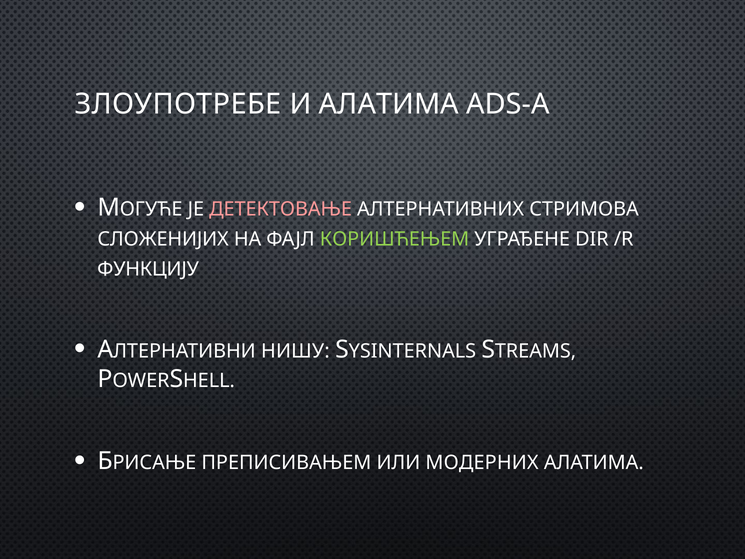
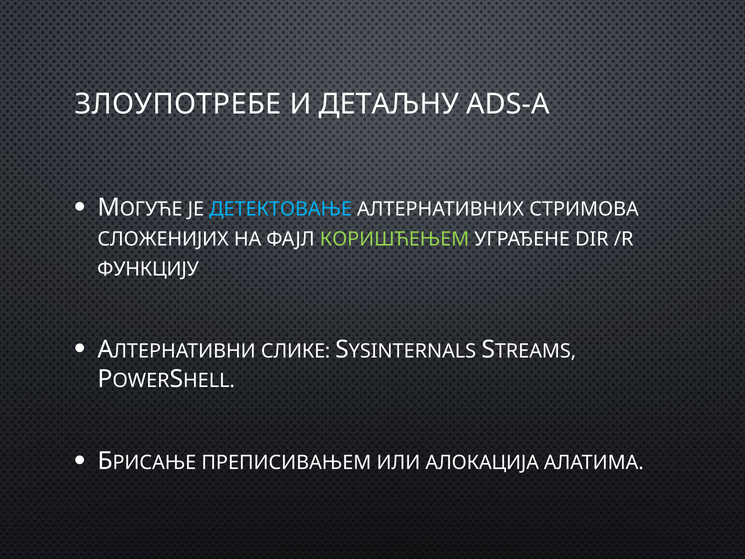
И АЛАТИМА: АЛАТИМА -> ДЕТАЉНУ
ДЕТЕКТОВАЊЕ colour: pink -> light blue
НИШУ: НИШУ -> СЛИКЕ
МОДЕРНИХ: МОДЕРНИХ -> АЛОКАЦИЈА
